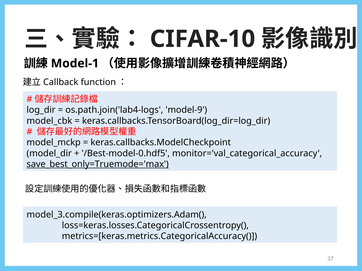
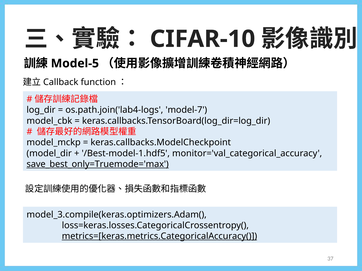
Model-1: Model-1 -> Model-5
model-9: model-9 -> model-7
/Best-model-0.hdf5: /Best-model-0.hdf5 -> /Best-model-1.hdf5
metrics=[keras.metrics.CategoricalAccuracy( underline: none -> present
